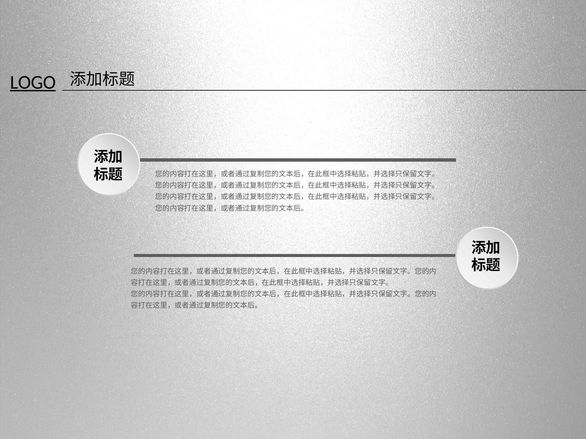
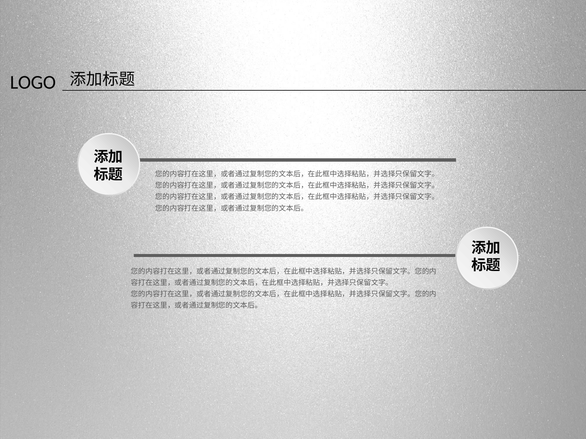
LOGO underline: present -> none
